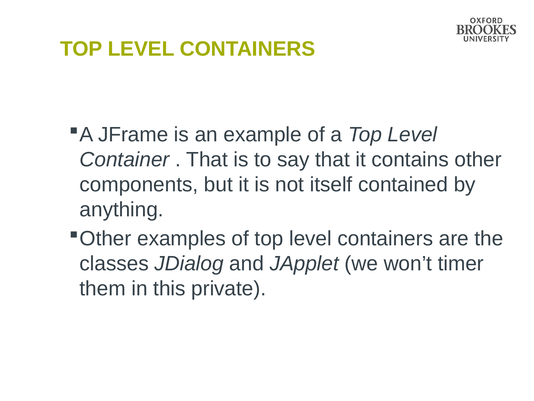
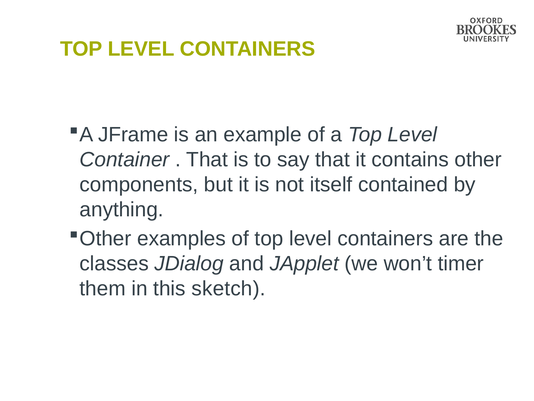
private: private -> sketch
